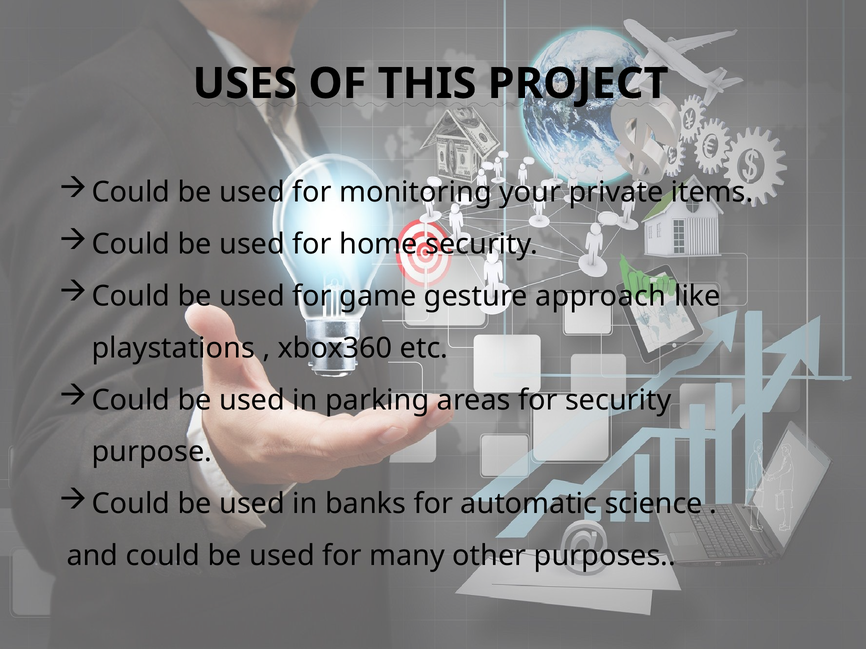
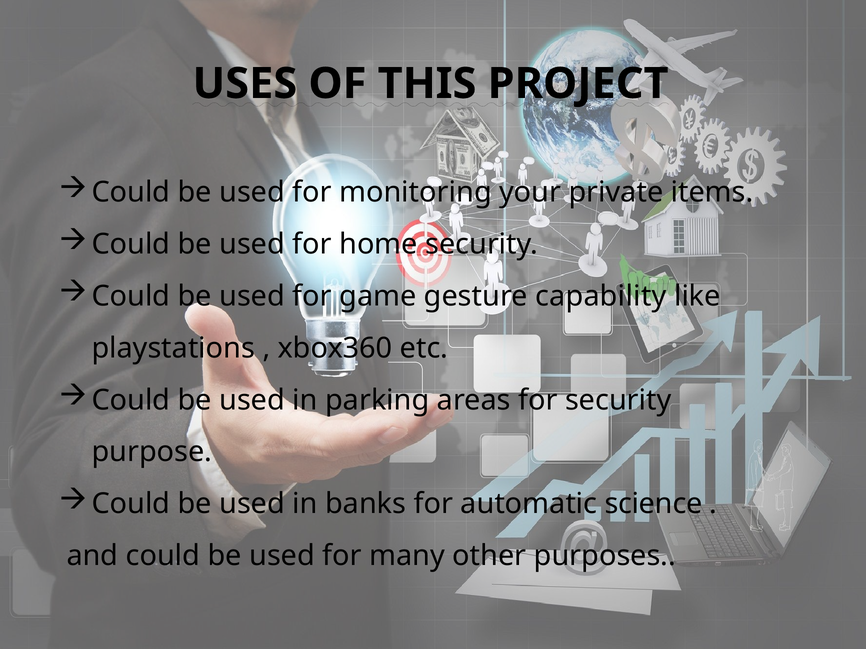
approach: approach -> capability
